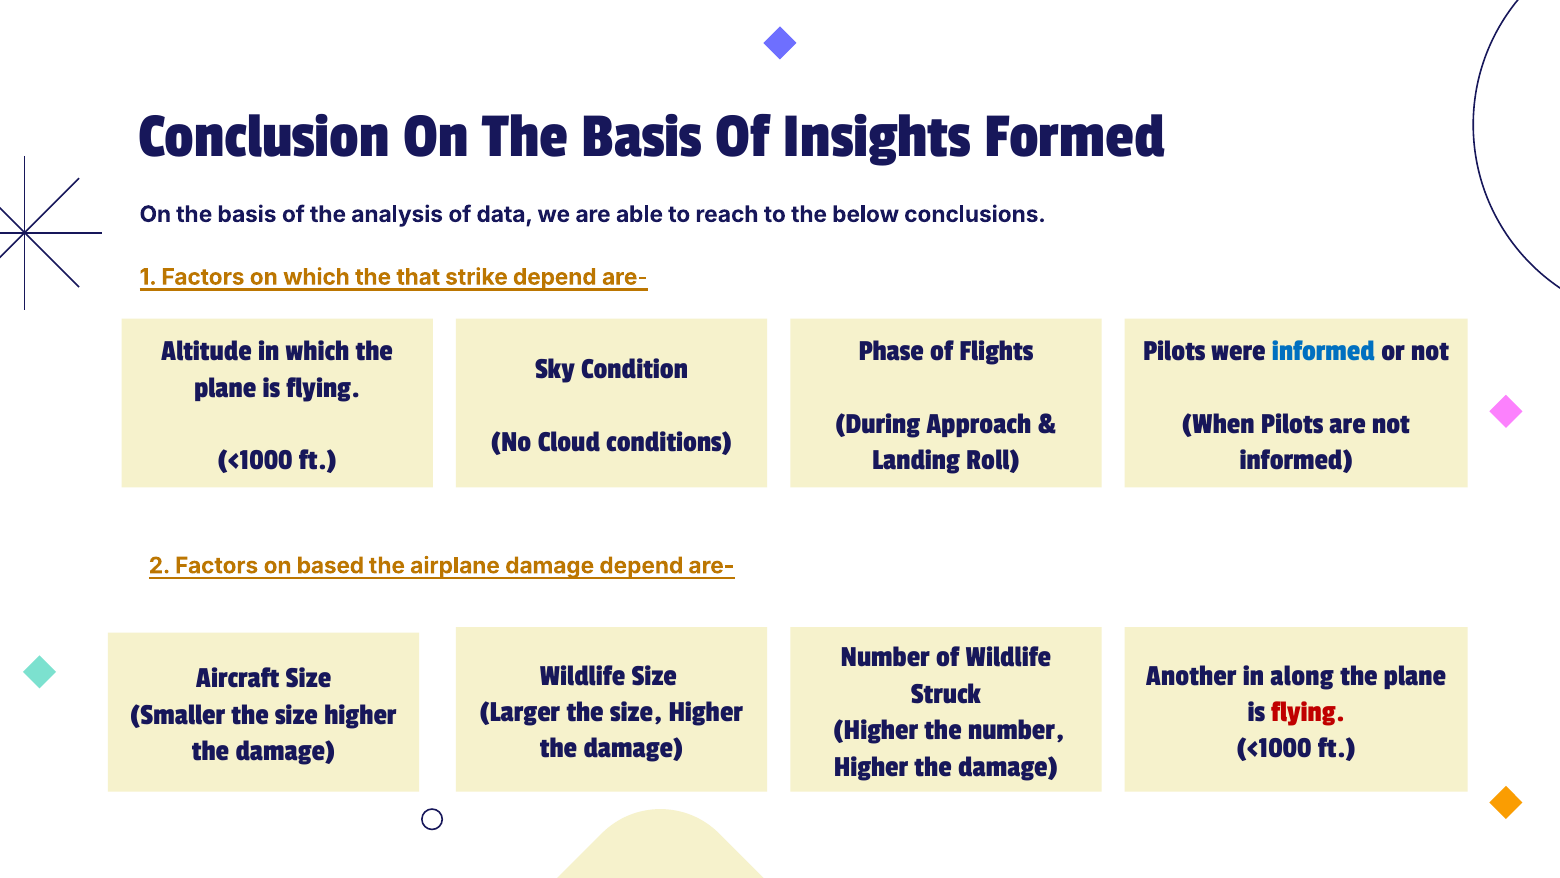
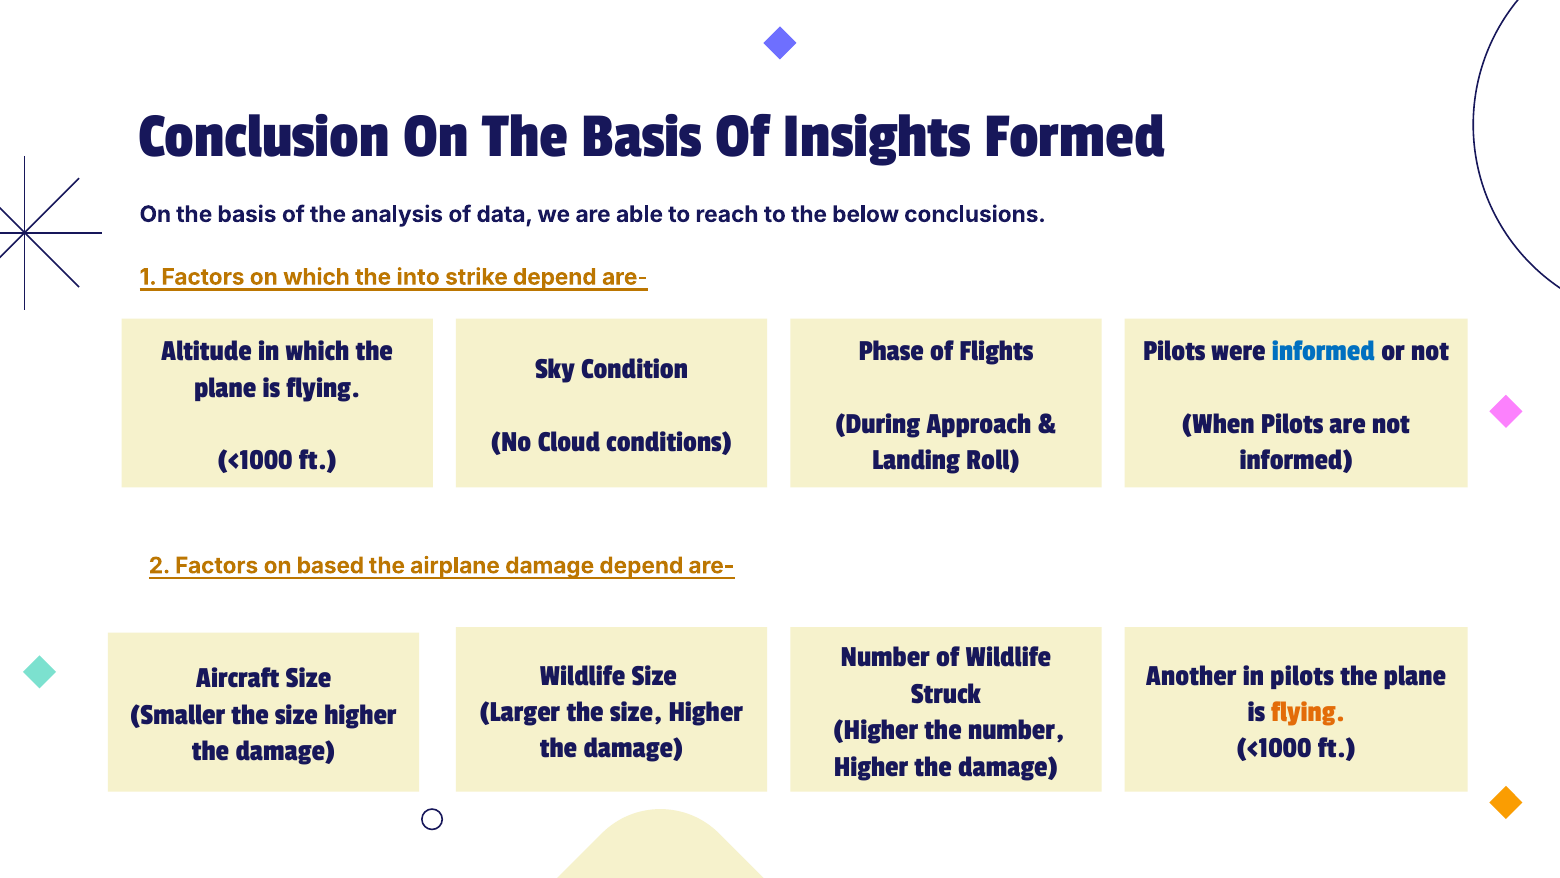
that: that -> into
in along: along -> pilots
flying at (1308, 711) colour: red -> orange
